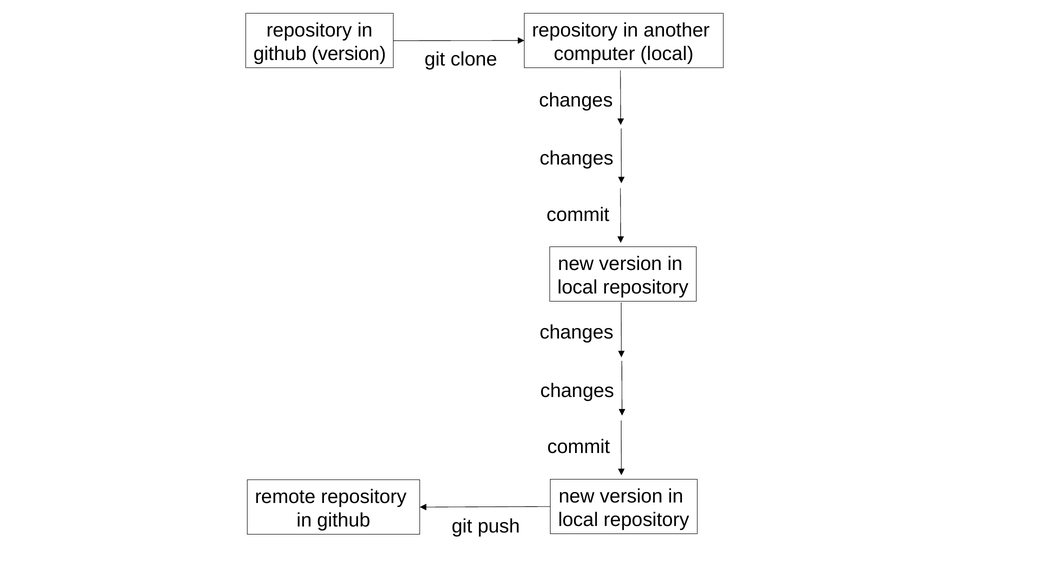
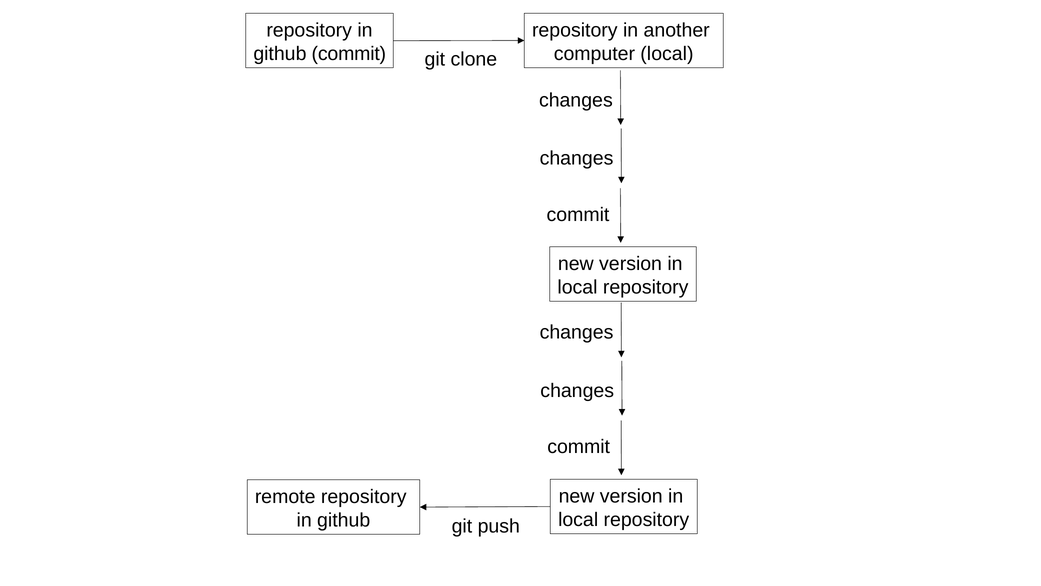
github version: version -> commit
